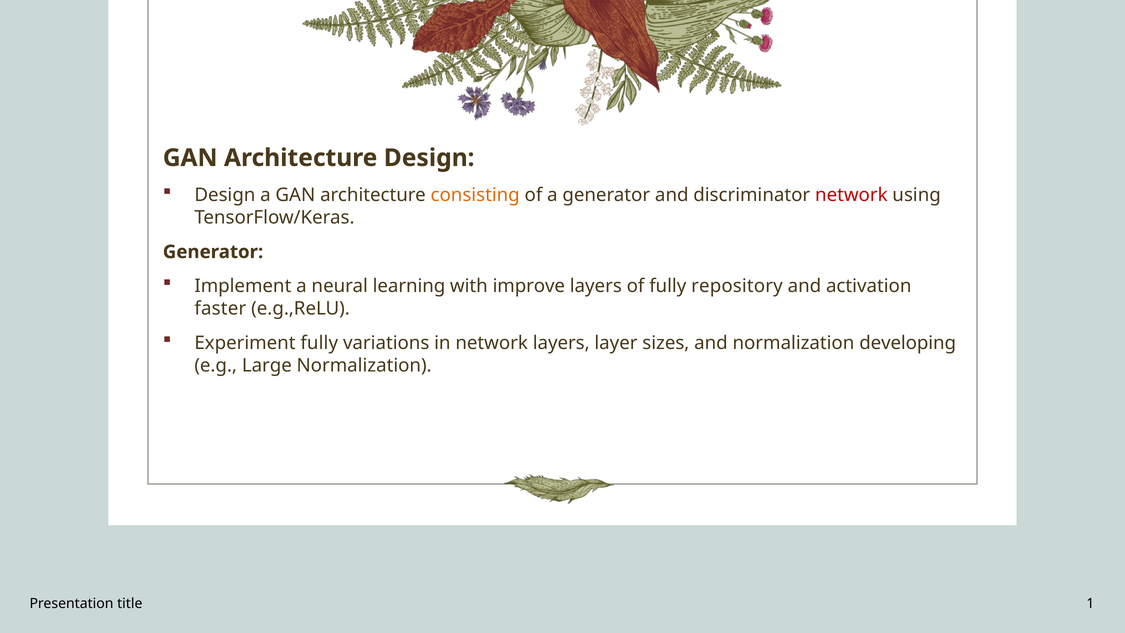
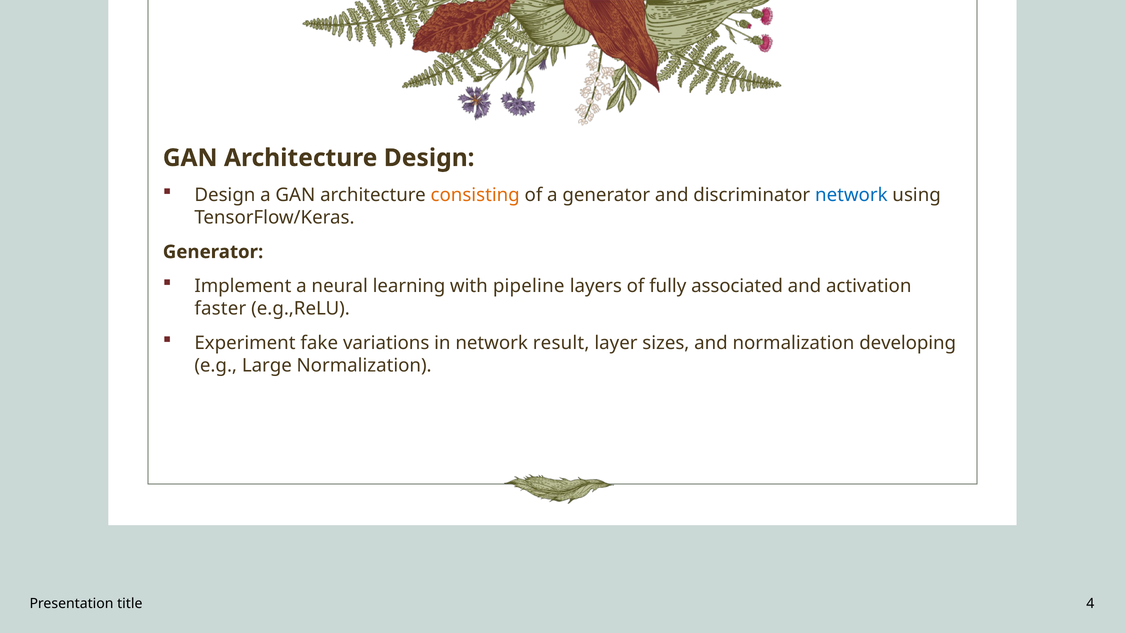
network at (851, 195) colour: red -> blue
improve: improve -> pipeline
repository: repository -> associated
Experiment fully: fully -> fake
network layers: layers -> result
1: 1 -> 4
